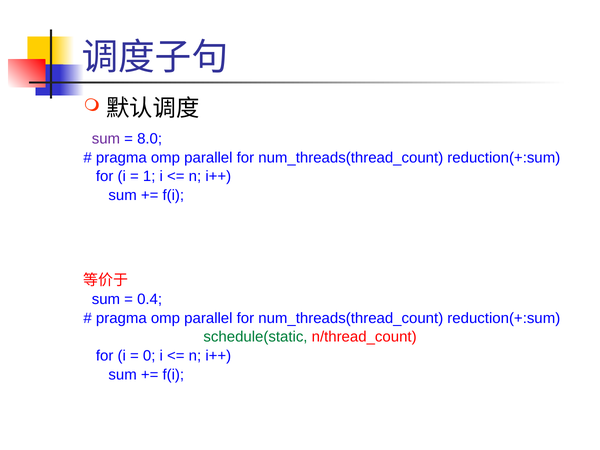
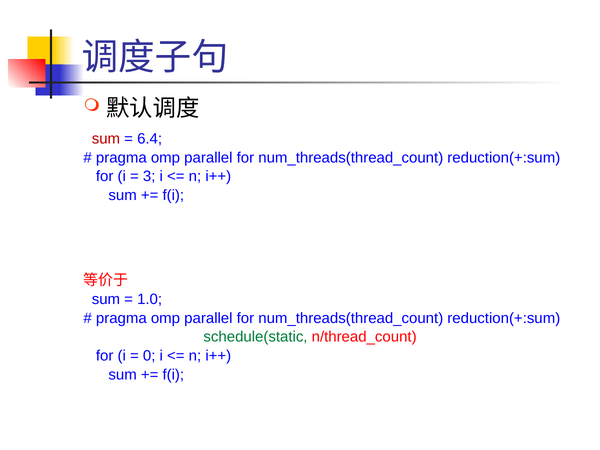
sum at (106, 139) colour: purple -> red
8.0: 8.0 -> 6.4
1: 1 -> 3
0.4: 0.4 -> 1.0
